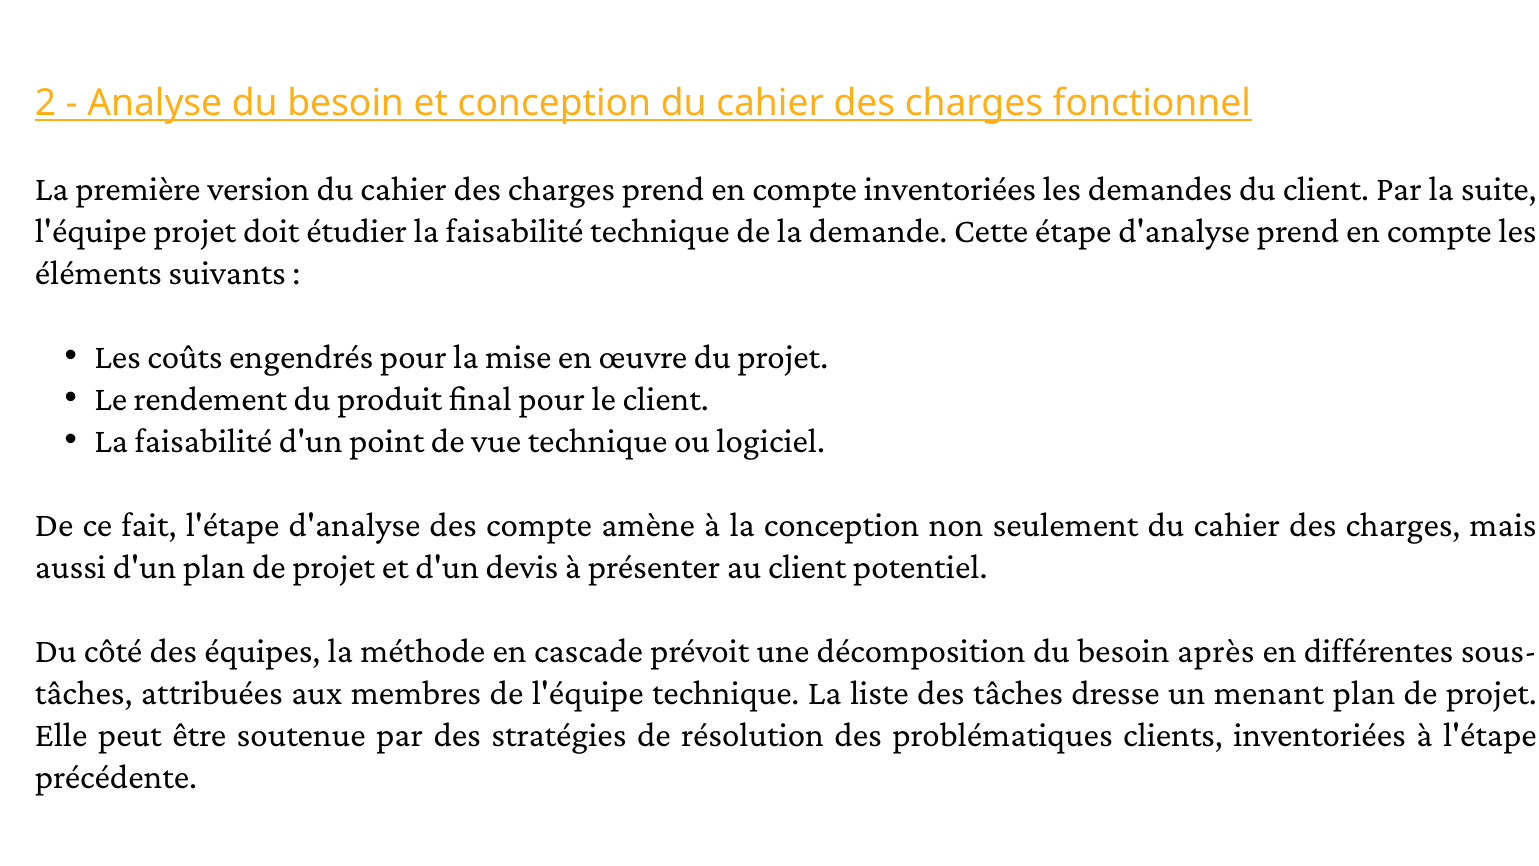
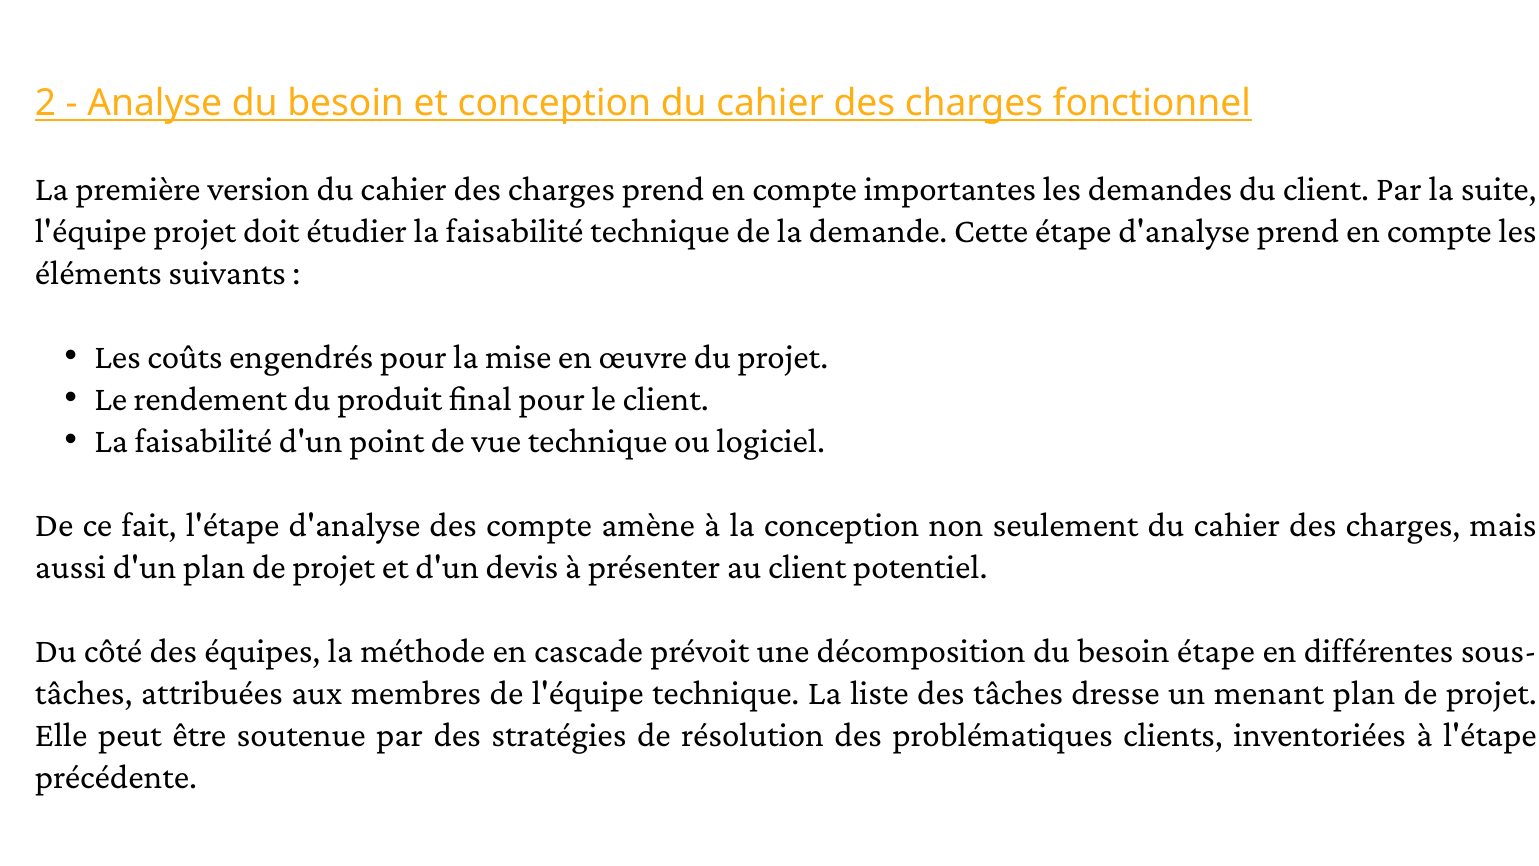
compte inventoriées: inventoriées -> importantes
besoin après: après -> étape
